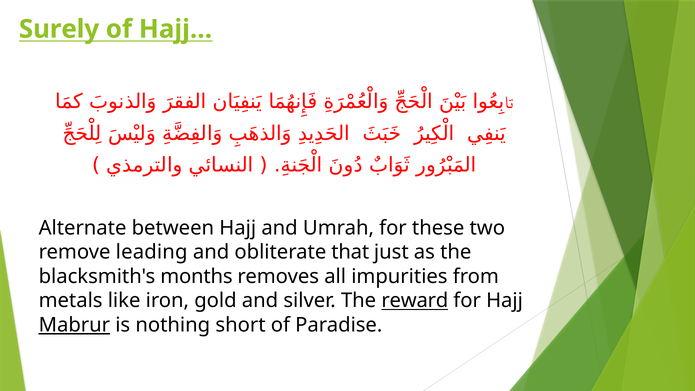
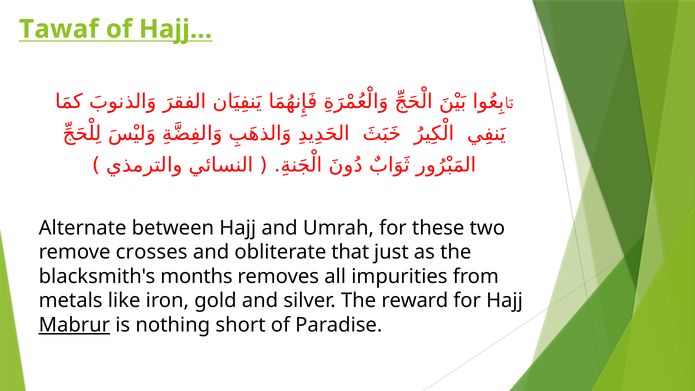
Surely: Surely -> Tawaf
leading: leading -> crosses
reward underline: present -> none
